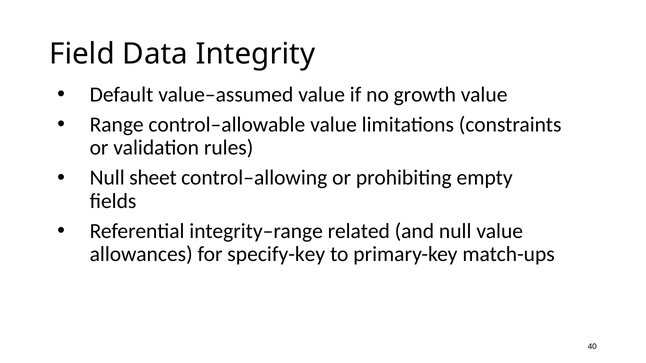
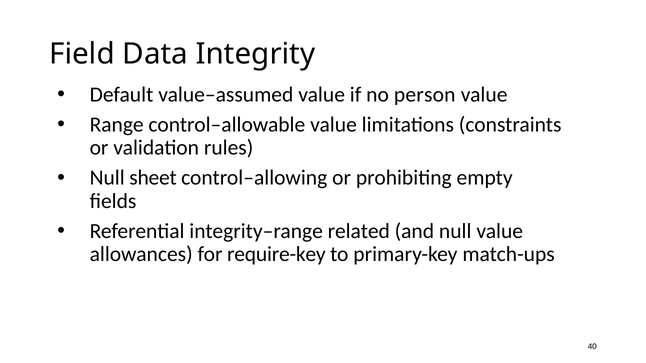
growth: growth -> person
specify-key: specify-key -> require-key
